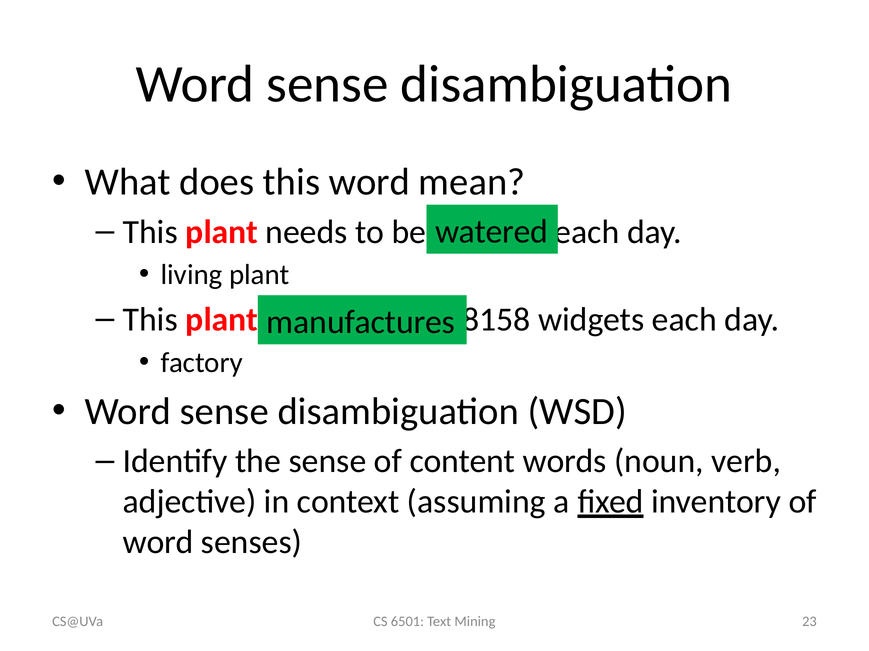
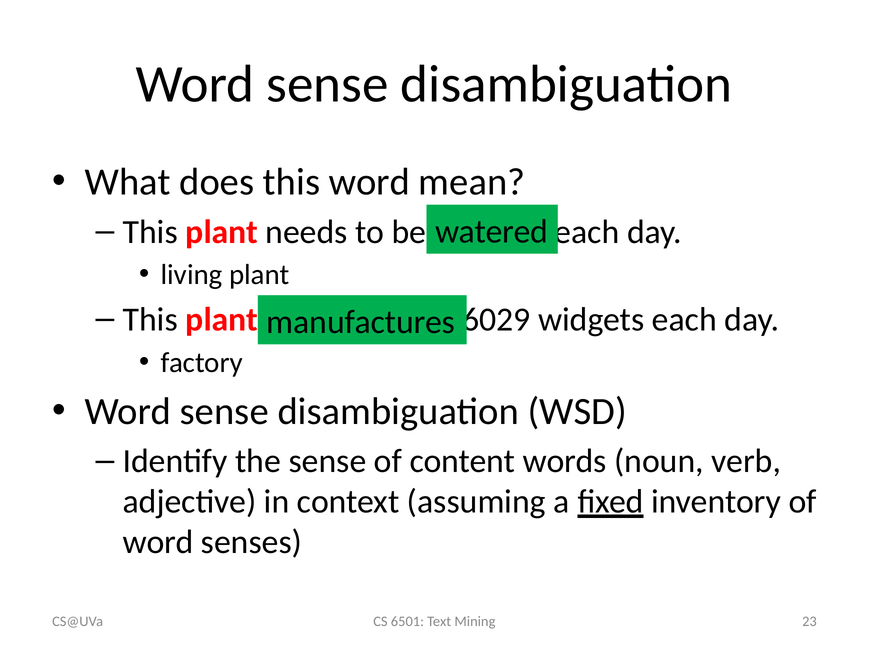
8158: 8158 -> 6029
